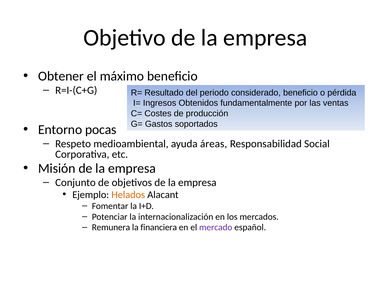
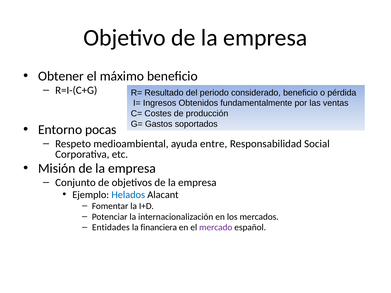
áreas: áreas -> entre
Helados colour: orange -> blue
Remunera: Remunera -> Entidades
